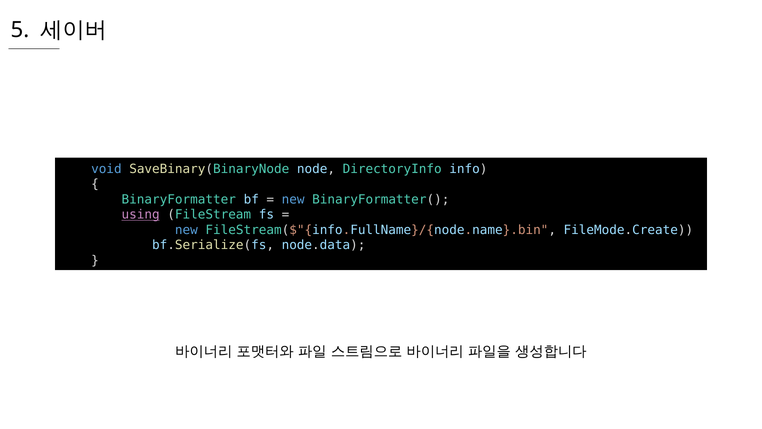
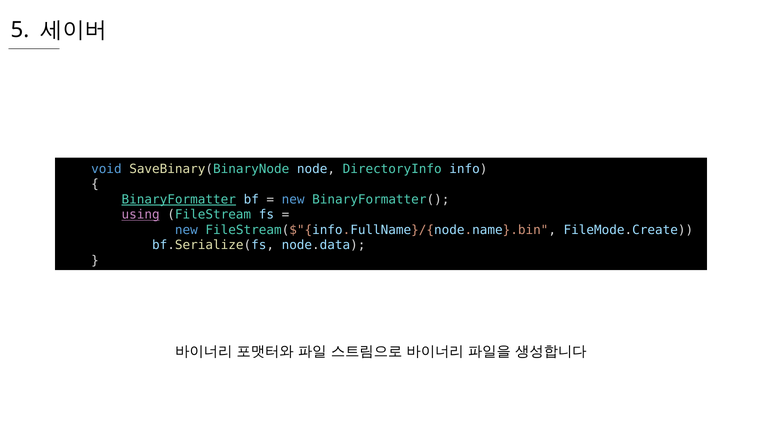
BinaryFormatter underline: none -> present
